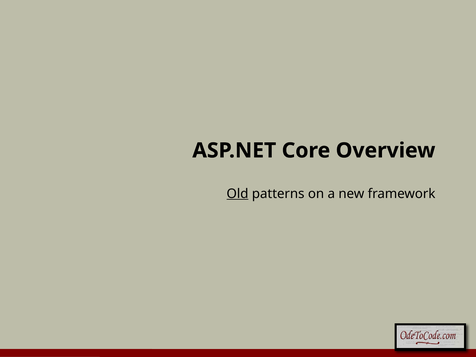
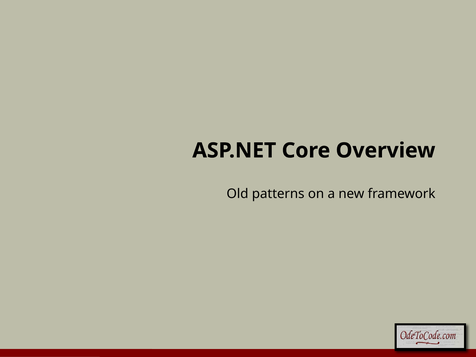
Old underline: present -> none
